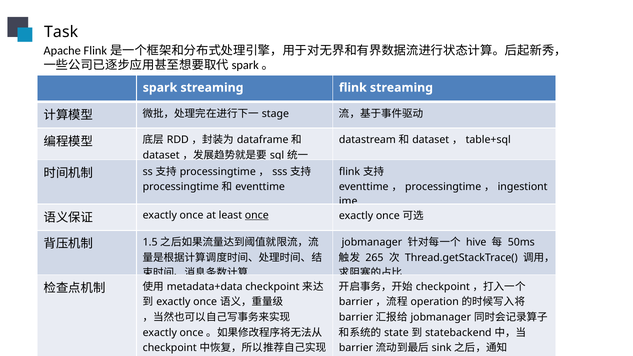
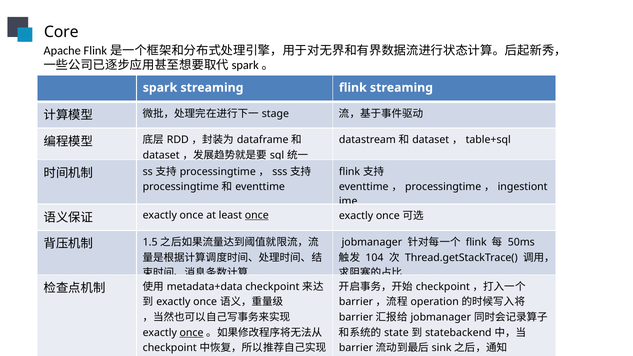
Task: Task -> Core
hive at (476, 242): hive -> flink
265: 265 -> 104
once at (192, 333) underline: none -> present
